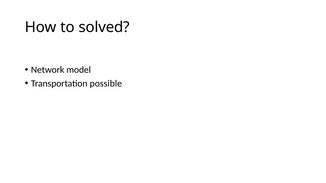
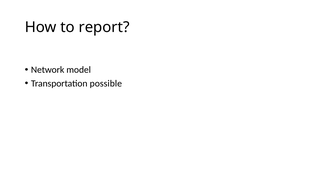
solved: solved -> report
